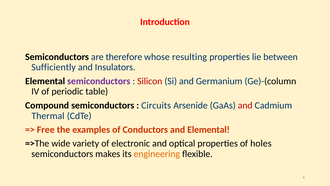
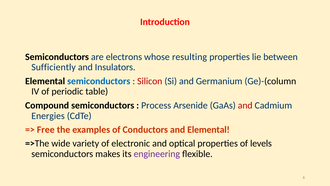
therefore: therefore -> electrons
semiconductors at (99, 81) colour: purple -> blue
Circuits: Circuits -> Process
Thermal: Thermal -> Energies
holes: holes -> levels
engineering colour: orange -> purple
